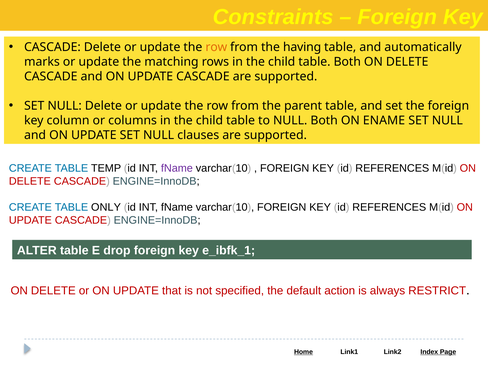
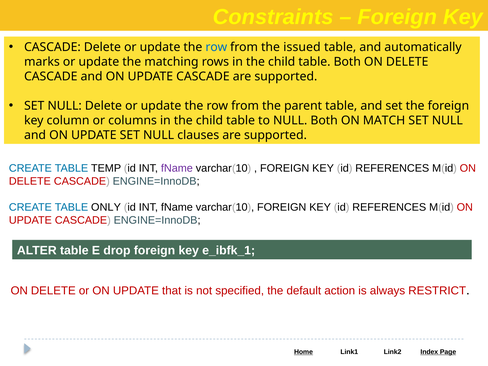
row at (216, 47) colour: orange -> blue
having: having -> issued
ENAME: ENAME -> MATCH
